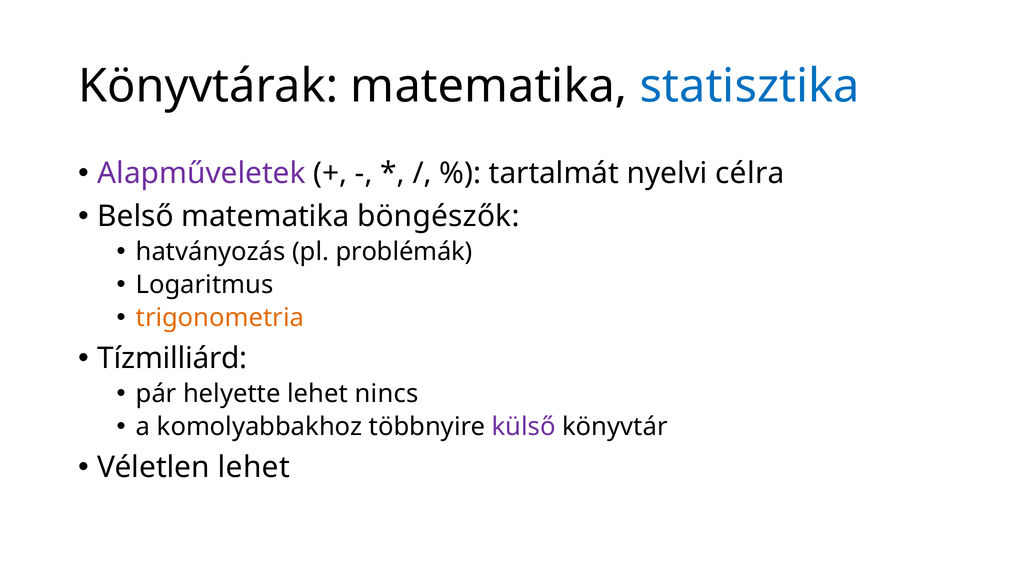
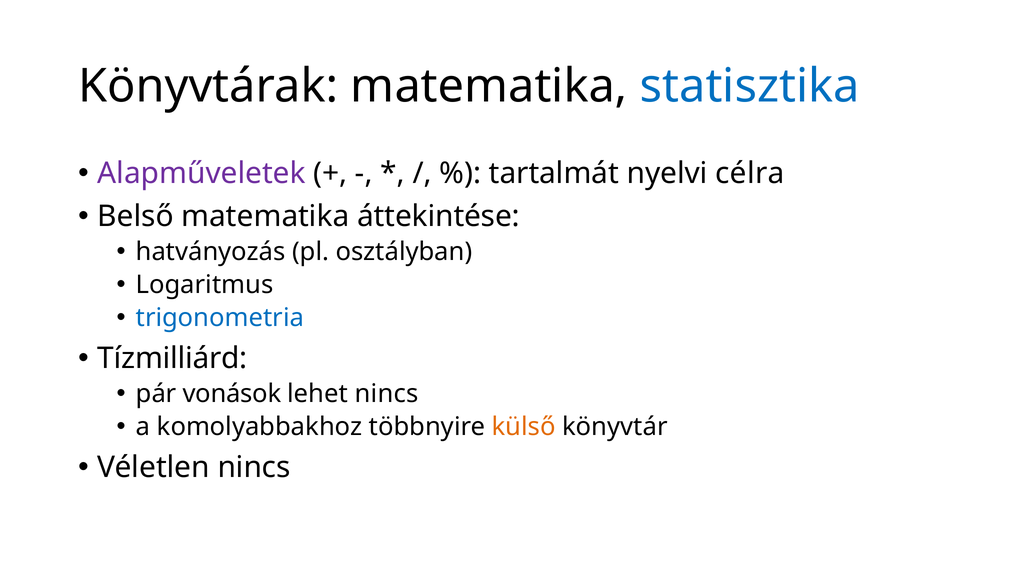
böngészők: böngészők -> áttekintése
problémák: problémák -> osztályban
trigonometria colour: orange -> blue
helyette: helyette -> vonások
külső colour: purple -> orange
Véletlen lehet: lehet -> nincs
